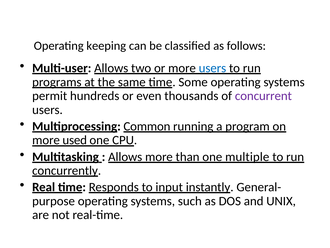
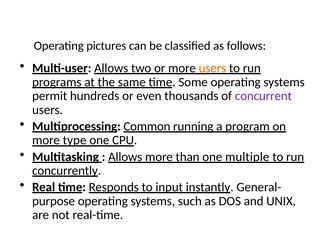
keeping: keeping -> pictures
users at (212, 68) colour: blue -> orange
used: used -> type
